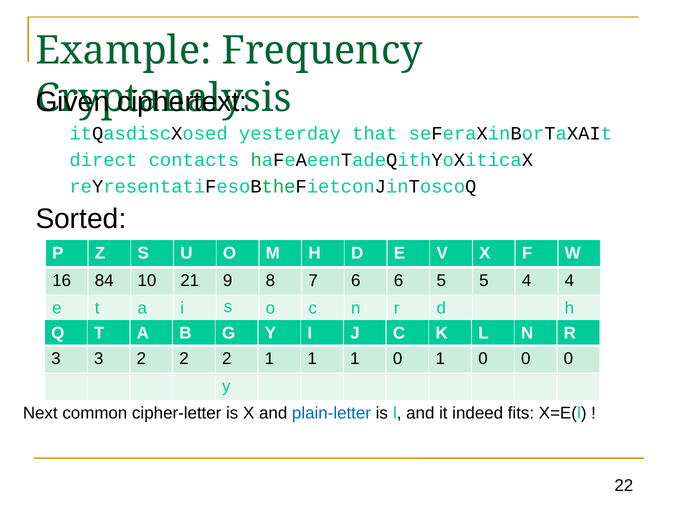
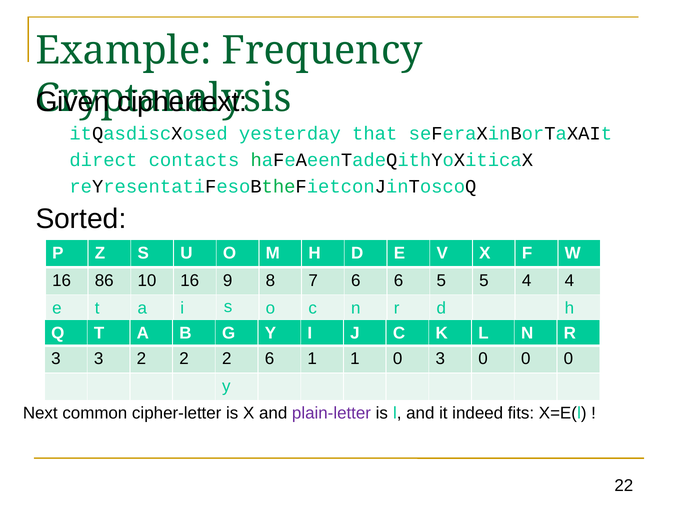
84: 84 -> 86
10 21: 21 -> 16
2 1: 1 -> 6
0 1: 1 -> 3
plain-letter colour: blue -> purple
